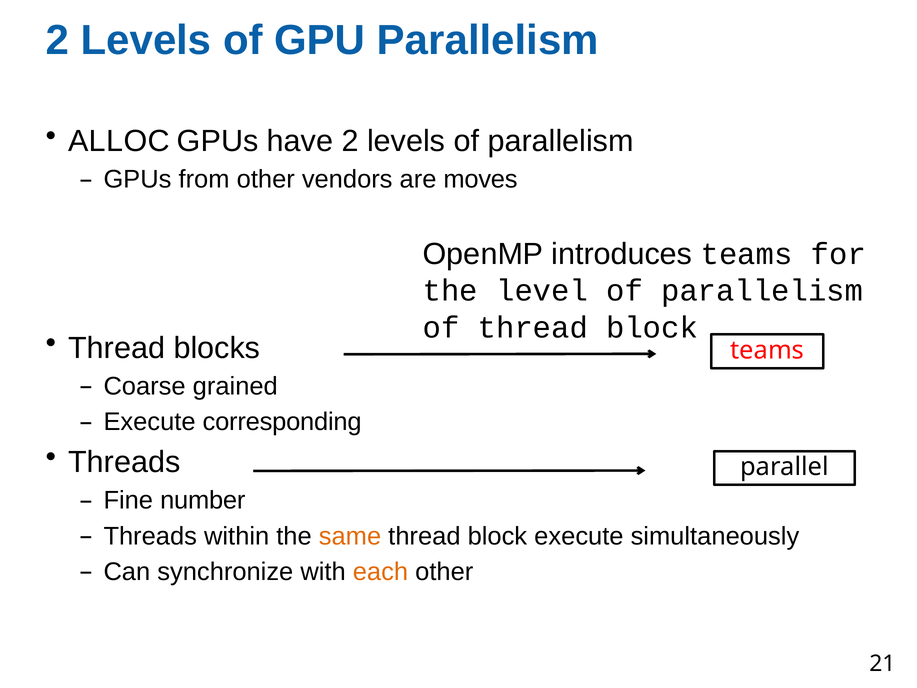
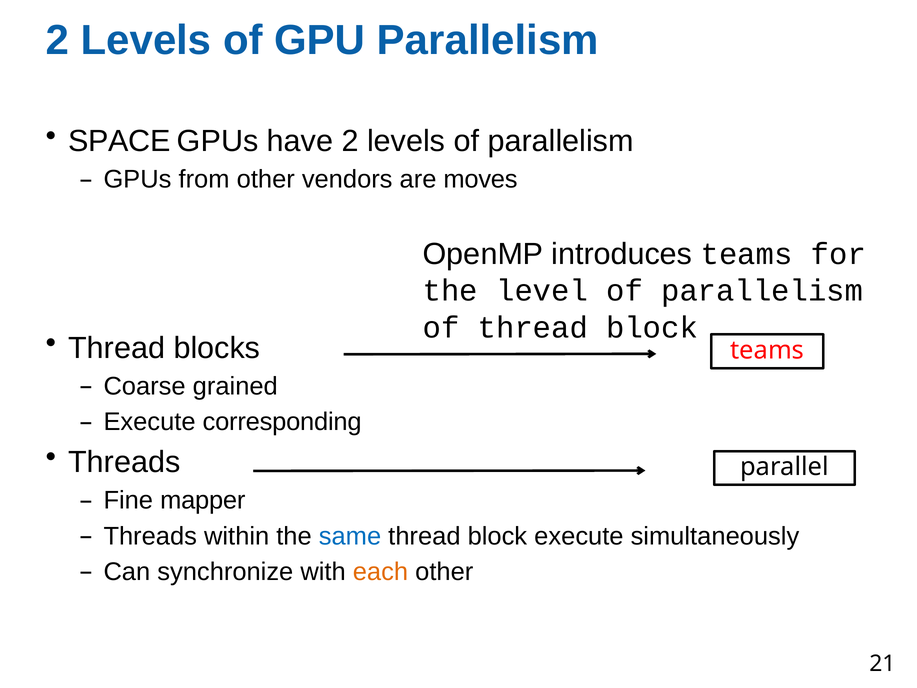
ALLOC: ALLOC -> SPACE
number: number -> mapper
same colour: orange -> blue
